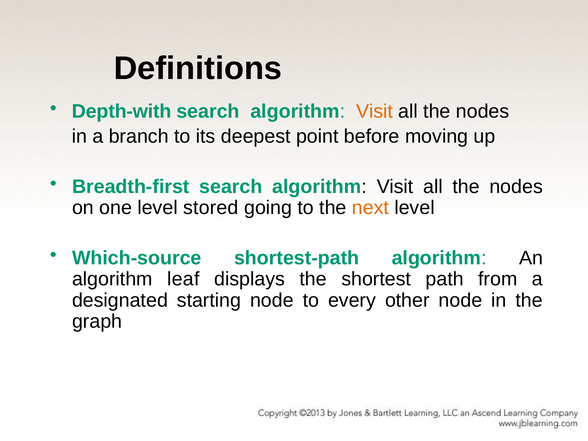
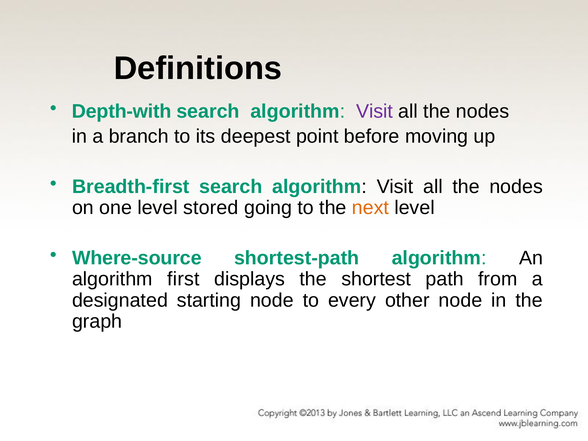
Visit at (374, 111) colour: orange -> purple
Which-source: Which-source -> Where-source
leaf: leaf -> first
